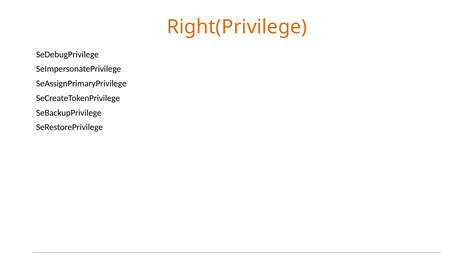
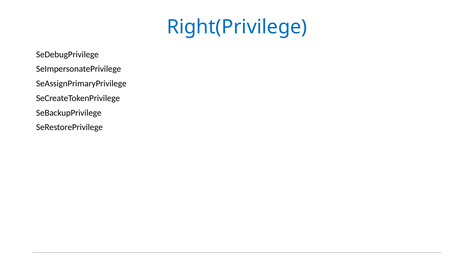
Right(Privilege colour: orange -> blue
